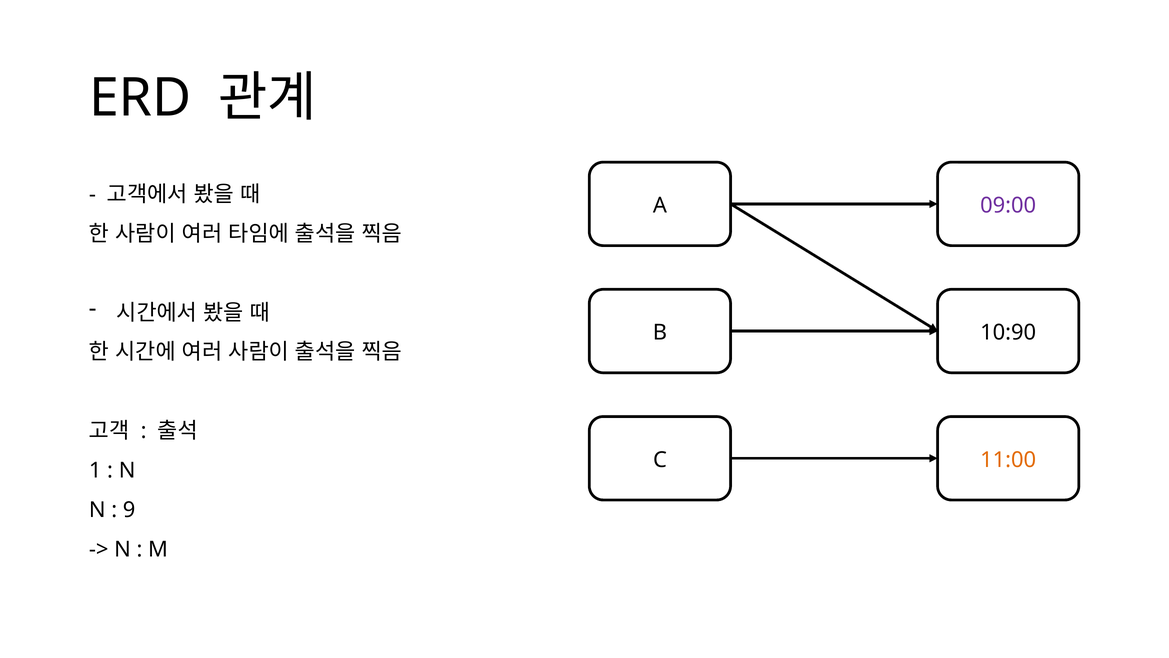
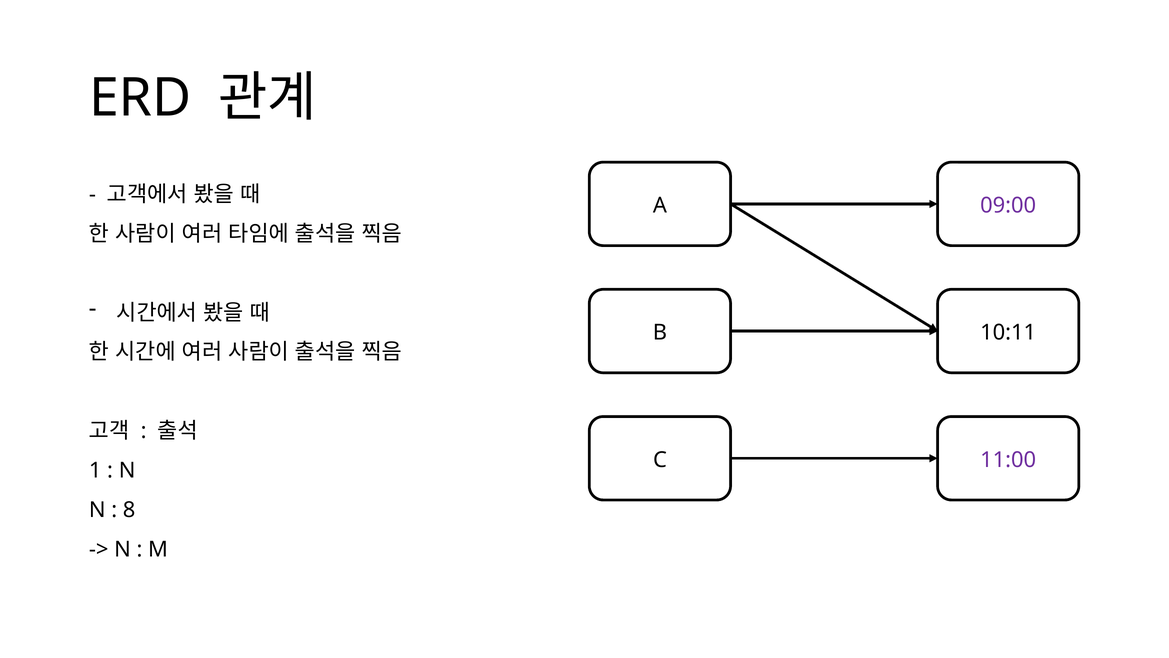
10:90: 10:90 -> 10:11
11:00 colour: orange -> purple
9: 9 -> 8
